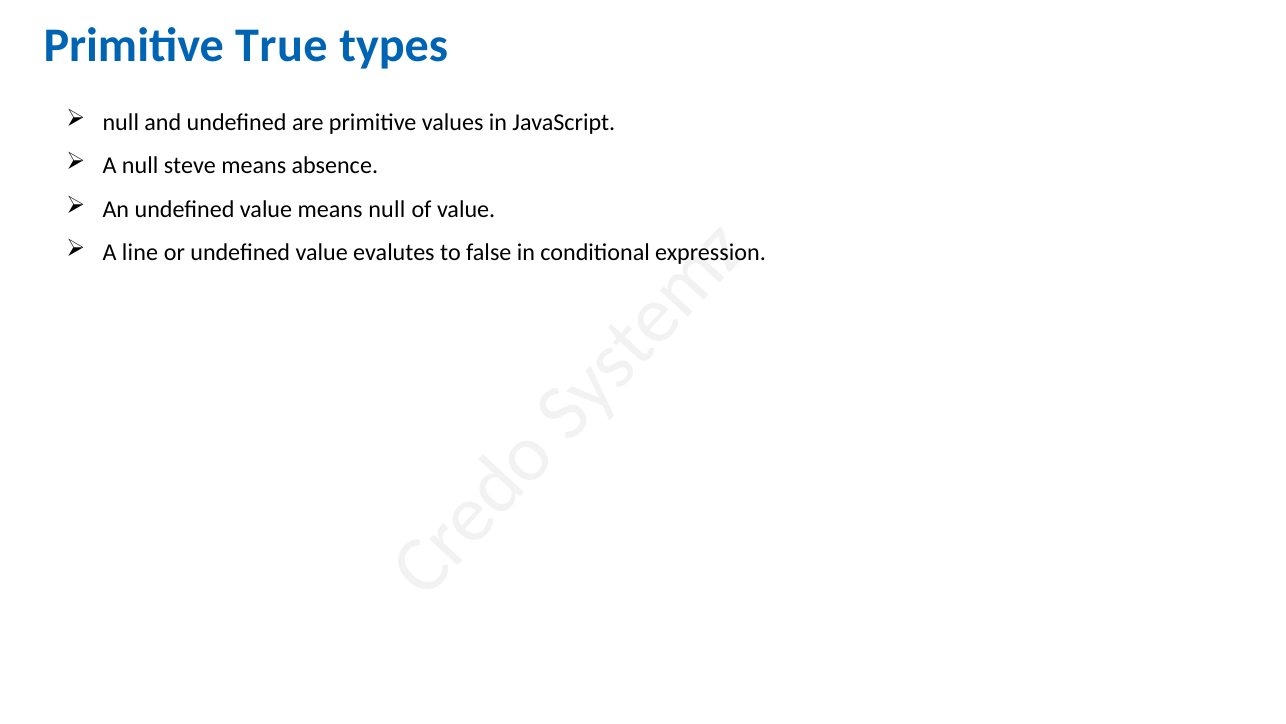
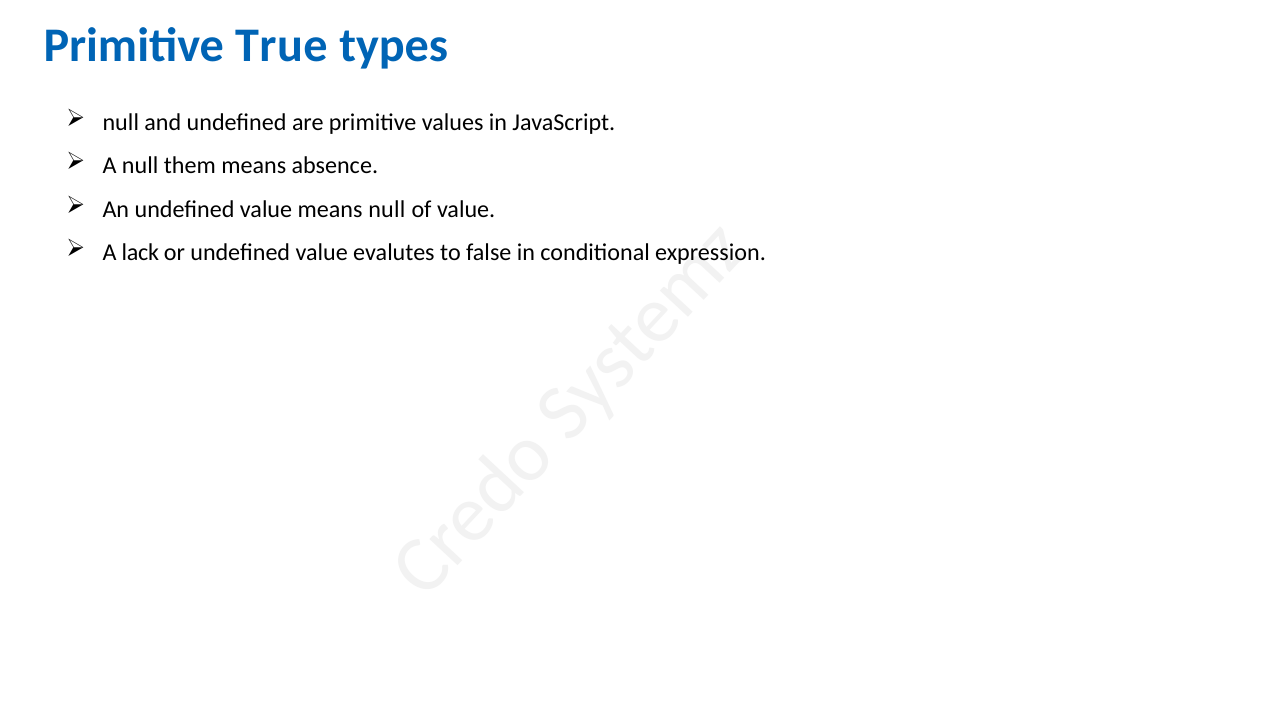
steve: steve -> them
line: line -> lack
